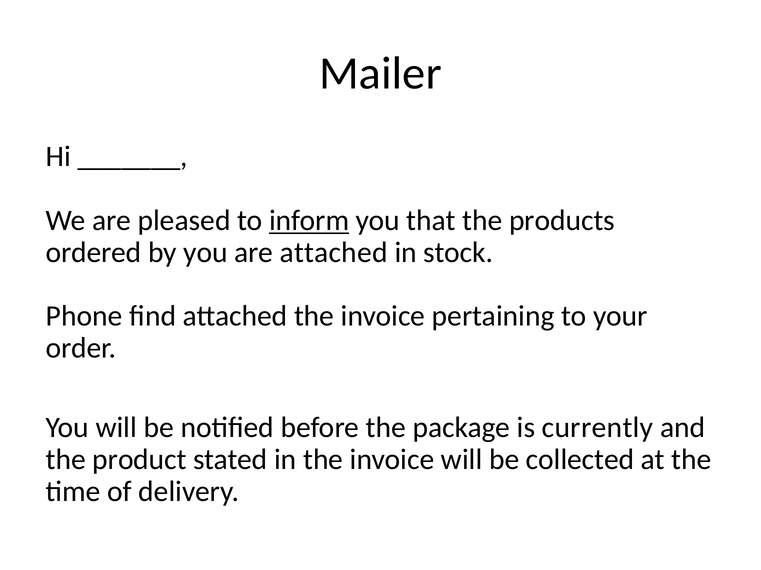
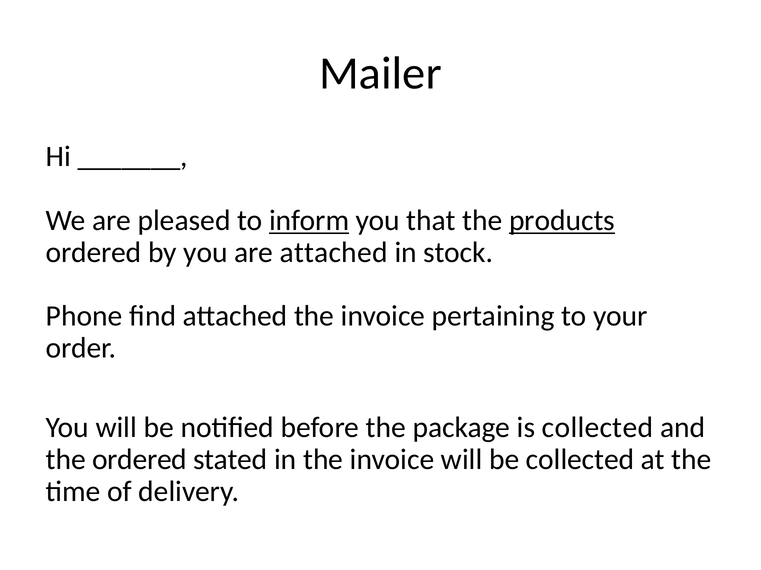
products underline: none -> present
is currently: currently -> collected
the product: product -> ordered
